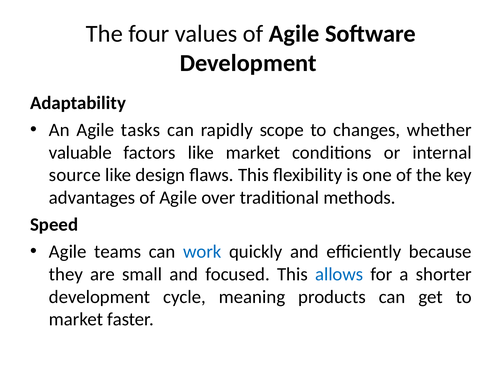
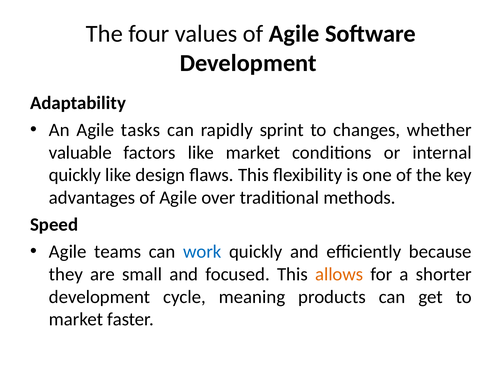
scope: scope -> sprint
source at (75, 175): source -> quickly
allows colour: blue -> orange
